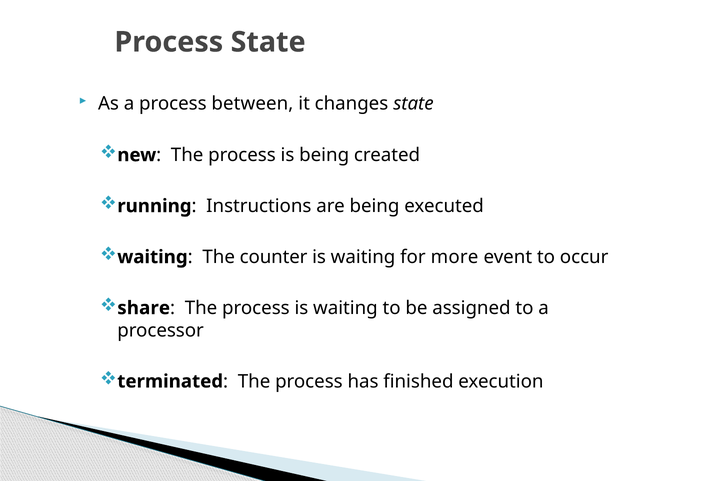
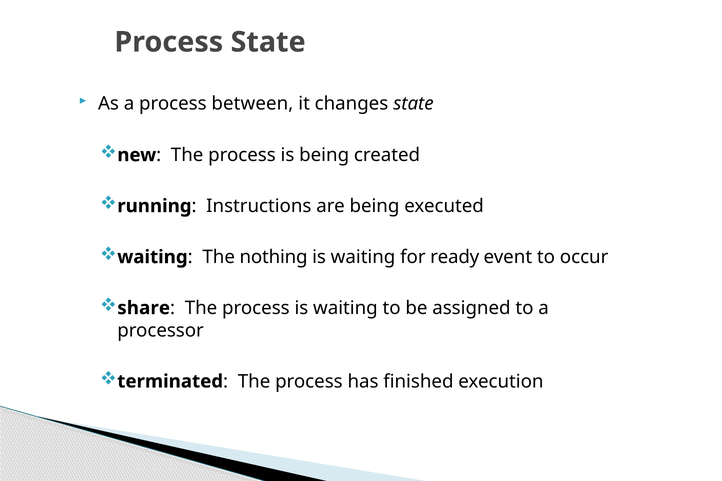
counter: counter -> nothing
more: more -> ready
